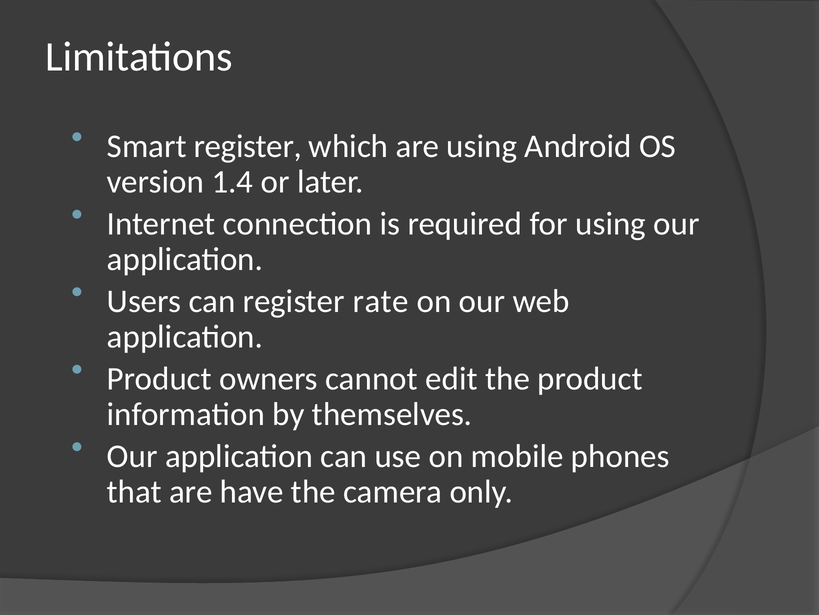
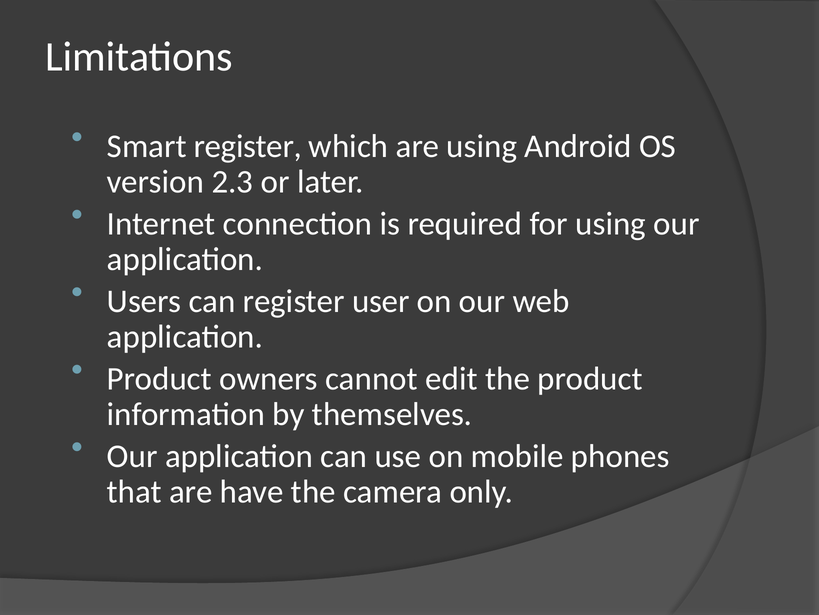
1.4: 1.4 -> 2.3
rate: rate -> user
